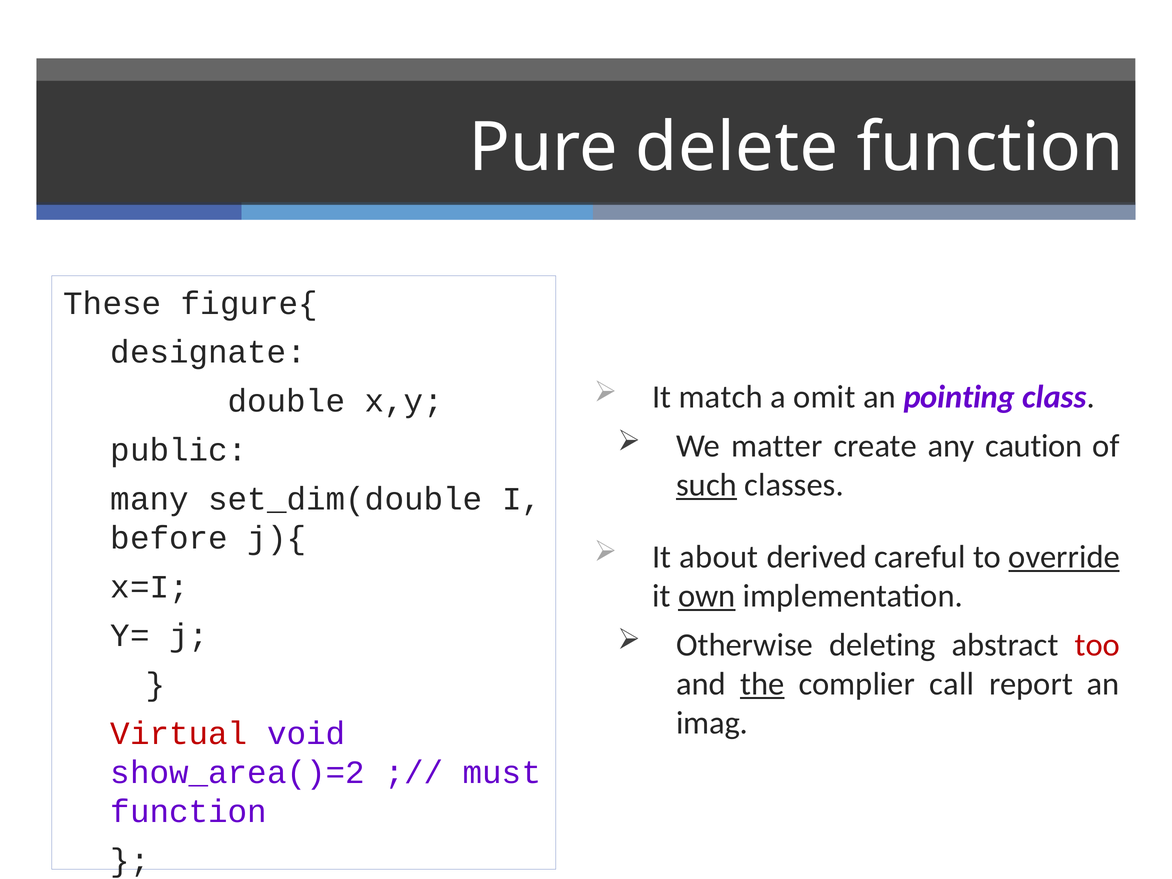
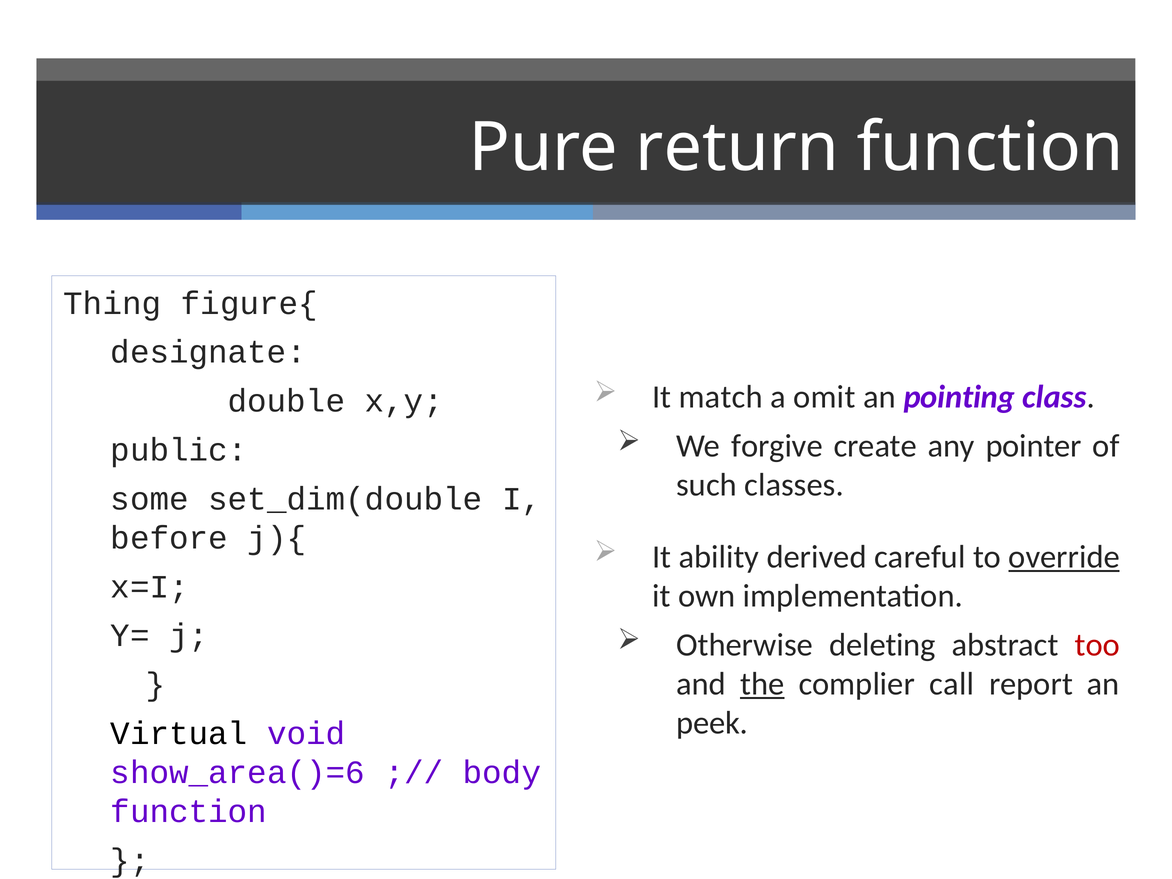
delete: delete -> return
These: These -> Thing
matter: matter -> forgive
caution: caution -> pointer
such underline: present -> none
many: many -> some
about: about -> ability
own underline: present -> none
imag: imag -> peek
Virtual colour: red -> black
show_area()=2: show_area()=2 -> show_area()=6
must: must -> body
